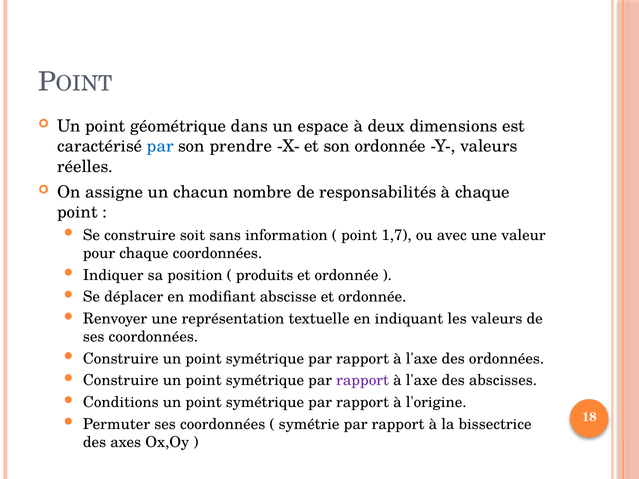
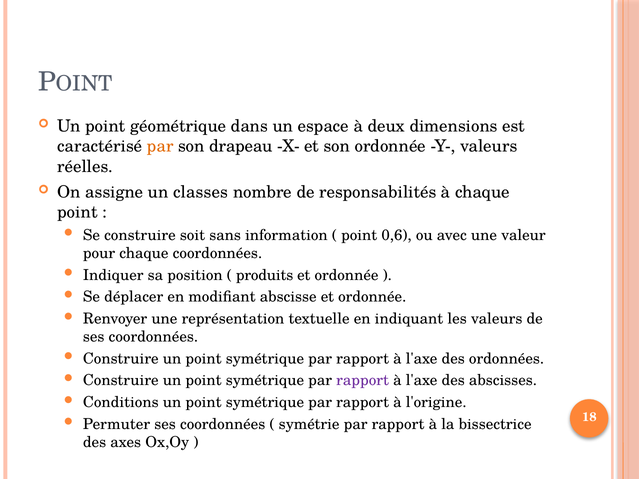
par at (160, 146) colour: blue -> orange
prendre: prendre -> drapeau
chacun: chacun -> classes
1,7: 1,7 -> 0,6
